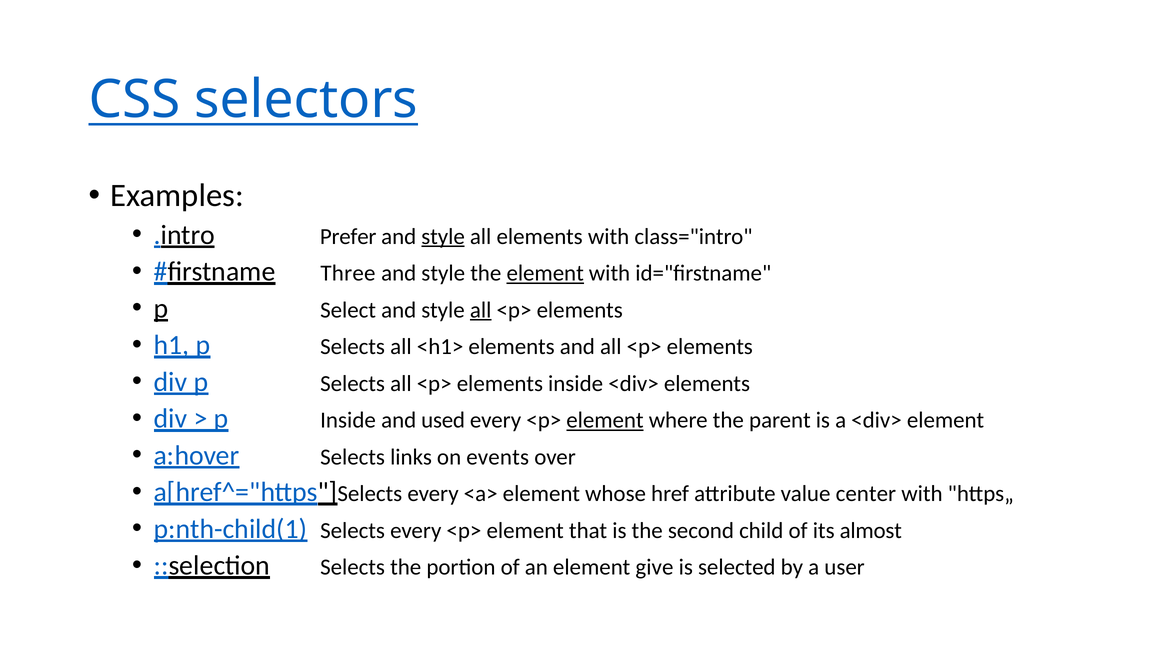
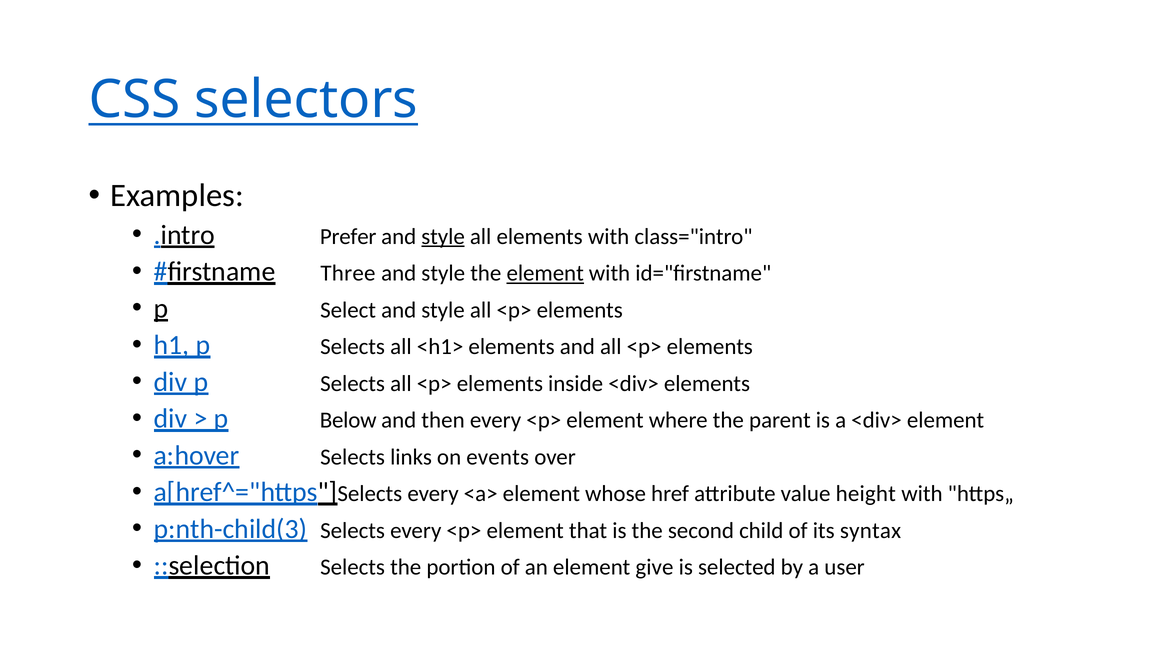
all at (481, 310) underline: present -> none
p Inside: Inside -> Below
used: used -> then
element at (605, 420) underline: present -> none
center: center -> height
p:nth-child(1: p:nth-child(1 -> p:nth-child(3
almost: almost -> syntax
